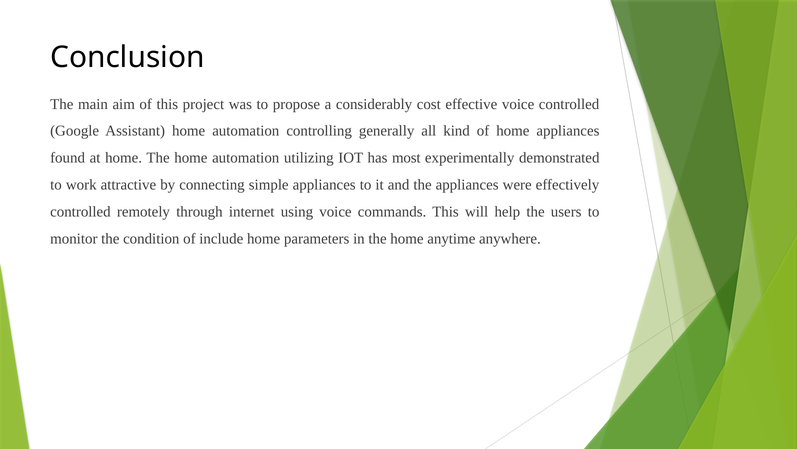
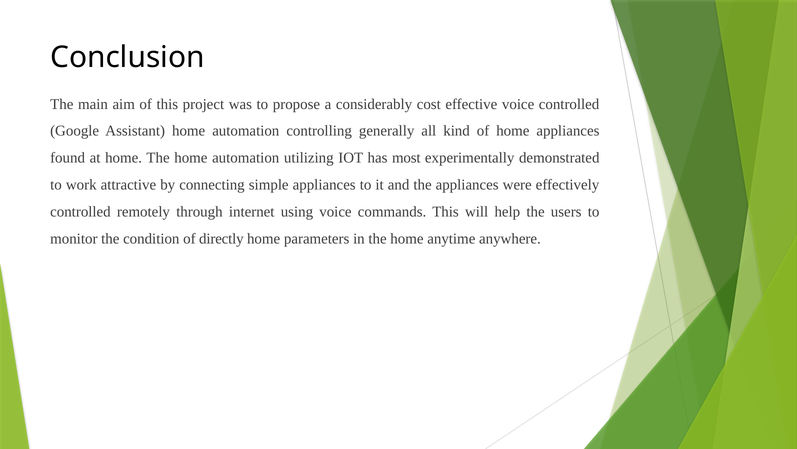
include: include -> directly
